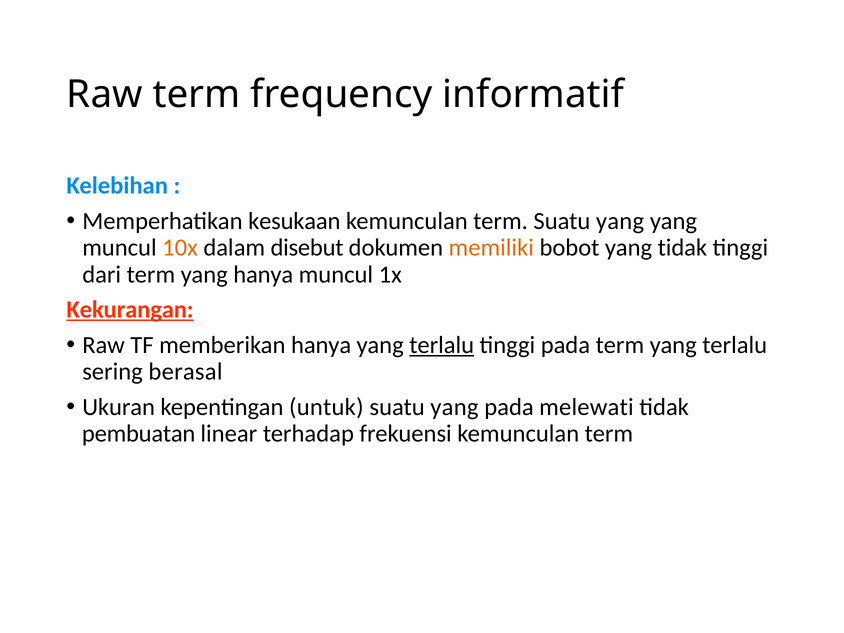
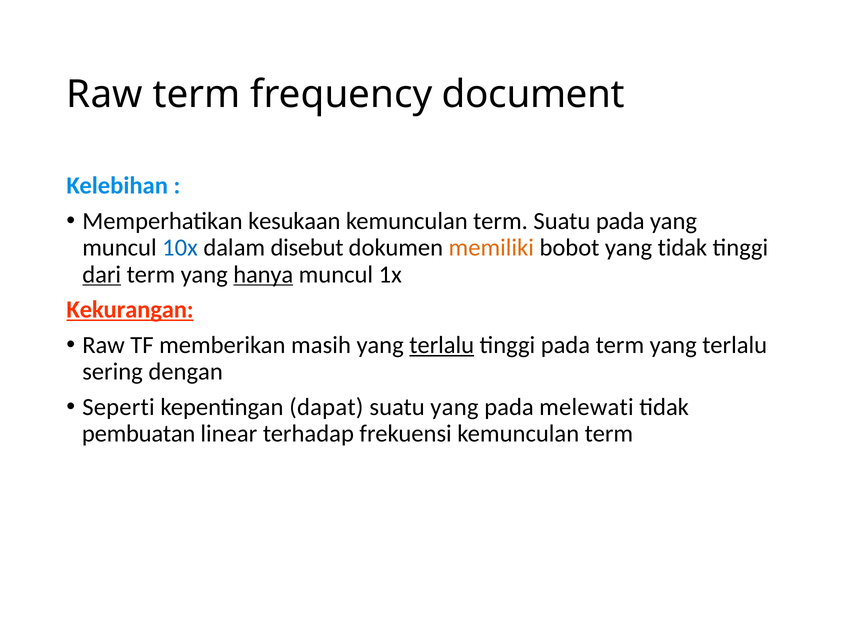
informatif: informatif -> document
term Suatu yang: yang -> pada
10x colour: orange -> blue
dari underline: none -> present
hanya at (263, 274) underline: none -> present
memberikan hanya: hanya -> masih
berasal: berasal -> dengan
Ukuran: Ukuran -> Seperti
untuk: untuk -> dapat
